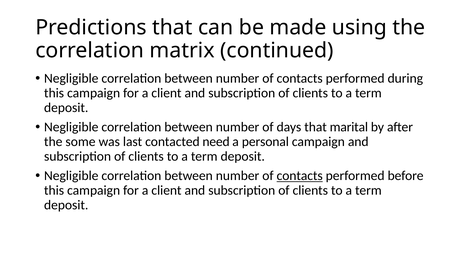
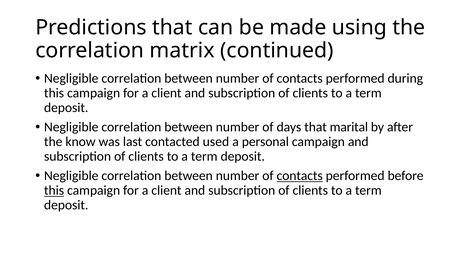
some: some -> know
need: need -> used
this at (54, 190) underline: none -> present
